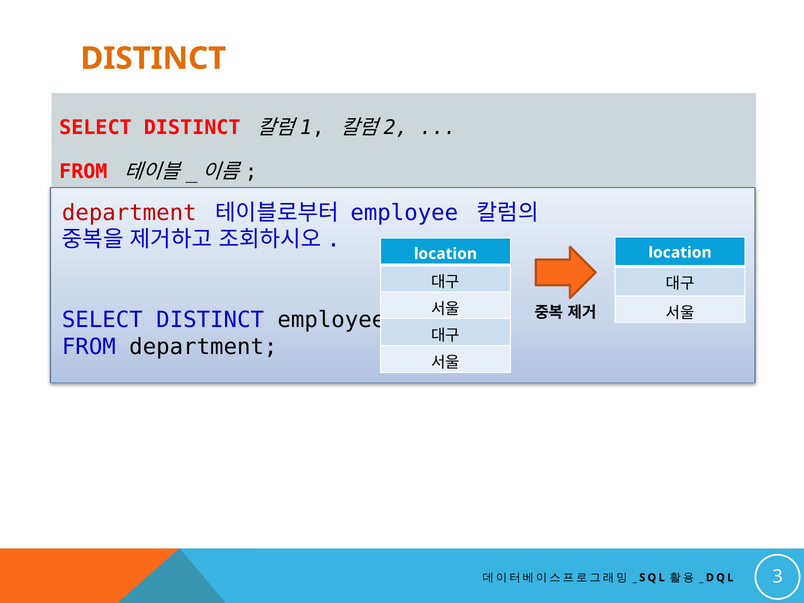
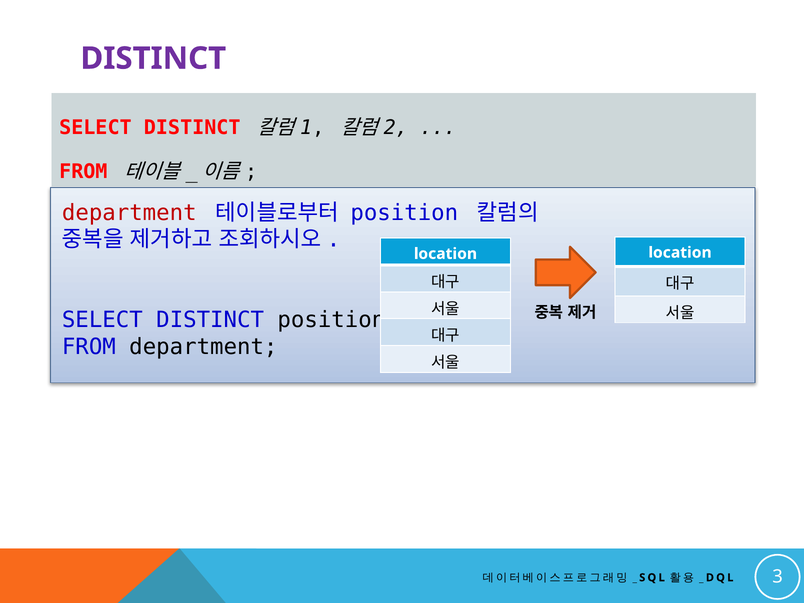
DISTINCT at (153, 58) colour: orange -> purple
employee at (404, 213): employee -> position
DISTINCT employee: employee -> position
